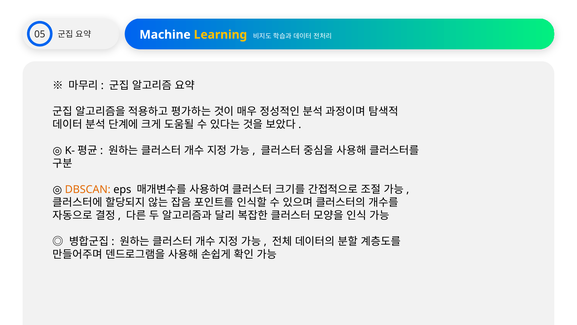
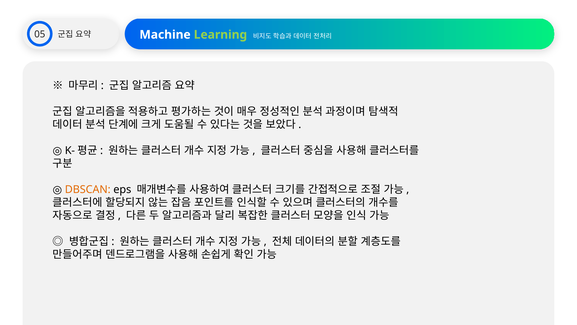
Learning colour: yellow -> light green
